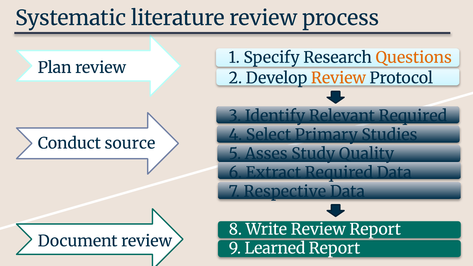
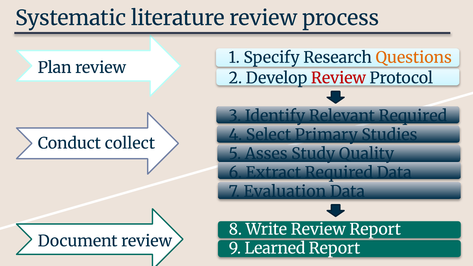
Review at (338, 78) colour: orange -> red
source: source -> collect
Respective: Respective -> Evaluation
